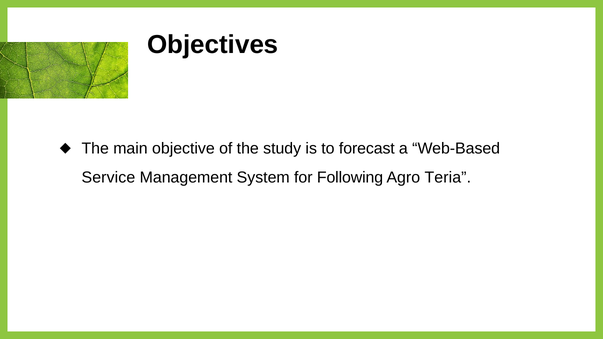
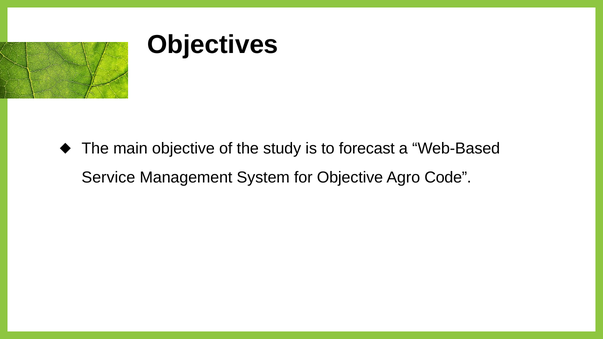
for Following: Following -> Objective
Teria: Teria -> Code
